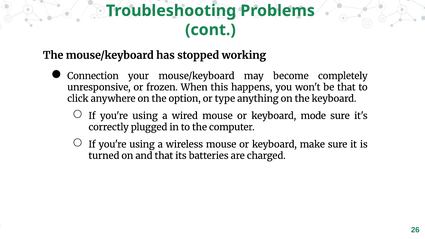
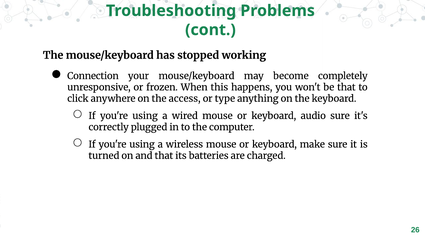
option: option -> access
mode: mode -> audio
